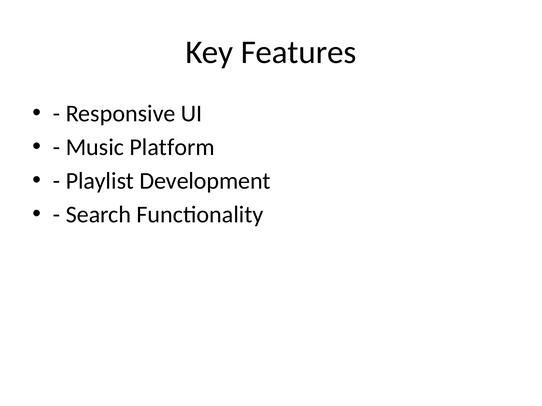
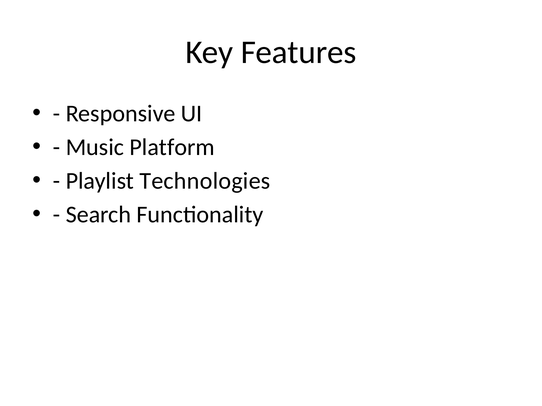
Development: Development -> Technologies
